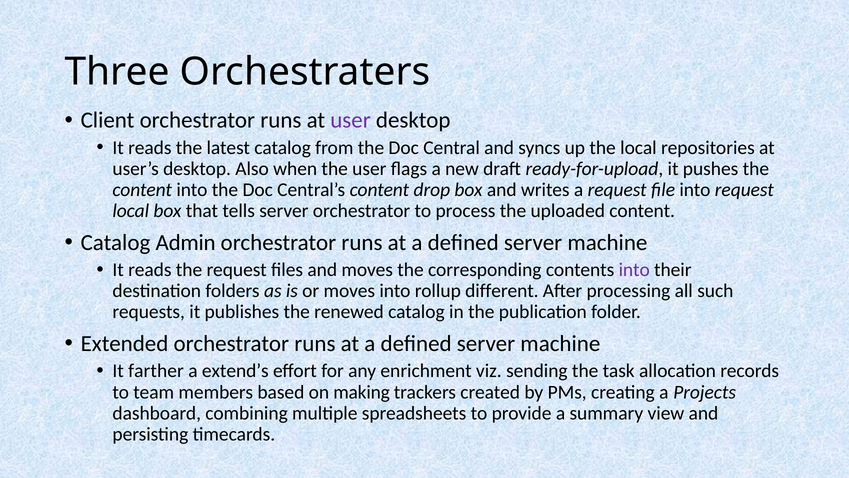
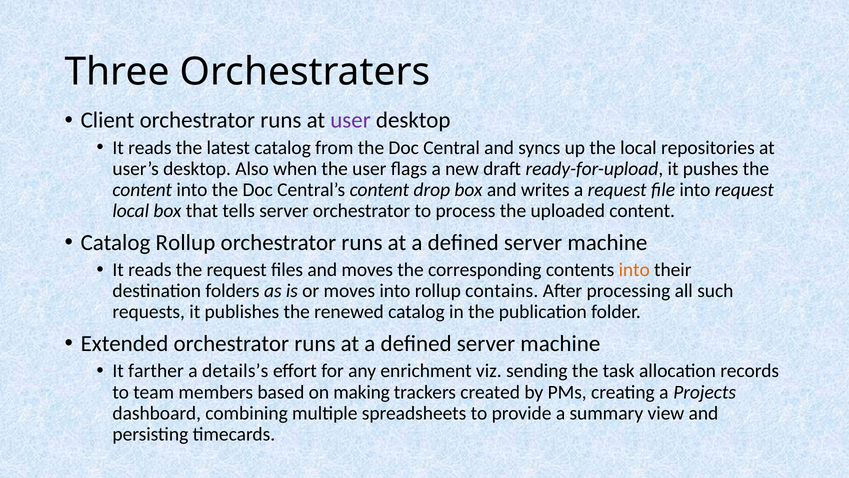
Catalog Admin: Admin -> Rollup
into at (634, 270) colour: purple -> orange
different: different -> contains
extend’s: extend’s -> details’s
